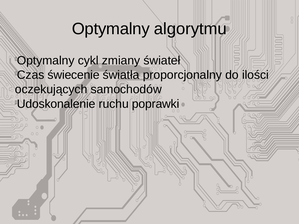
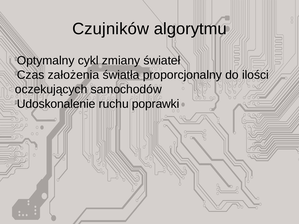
Optymalny at (111, 29): Optymalny -> Czujników
świecenie: świecenie -> założenia
